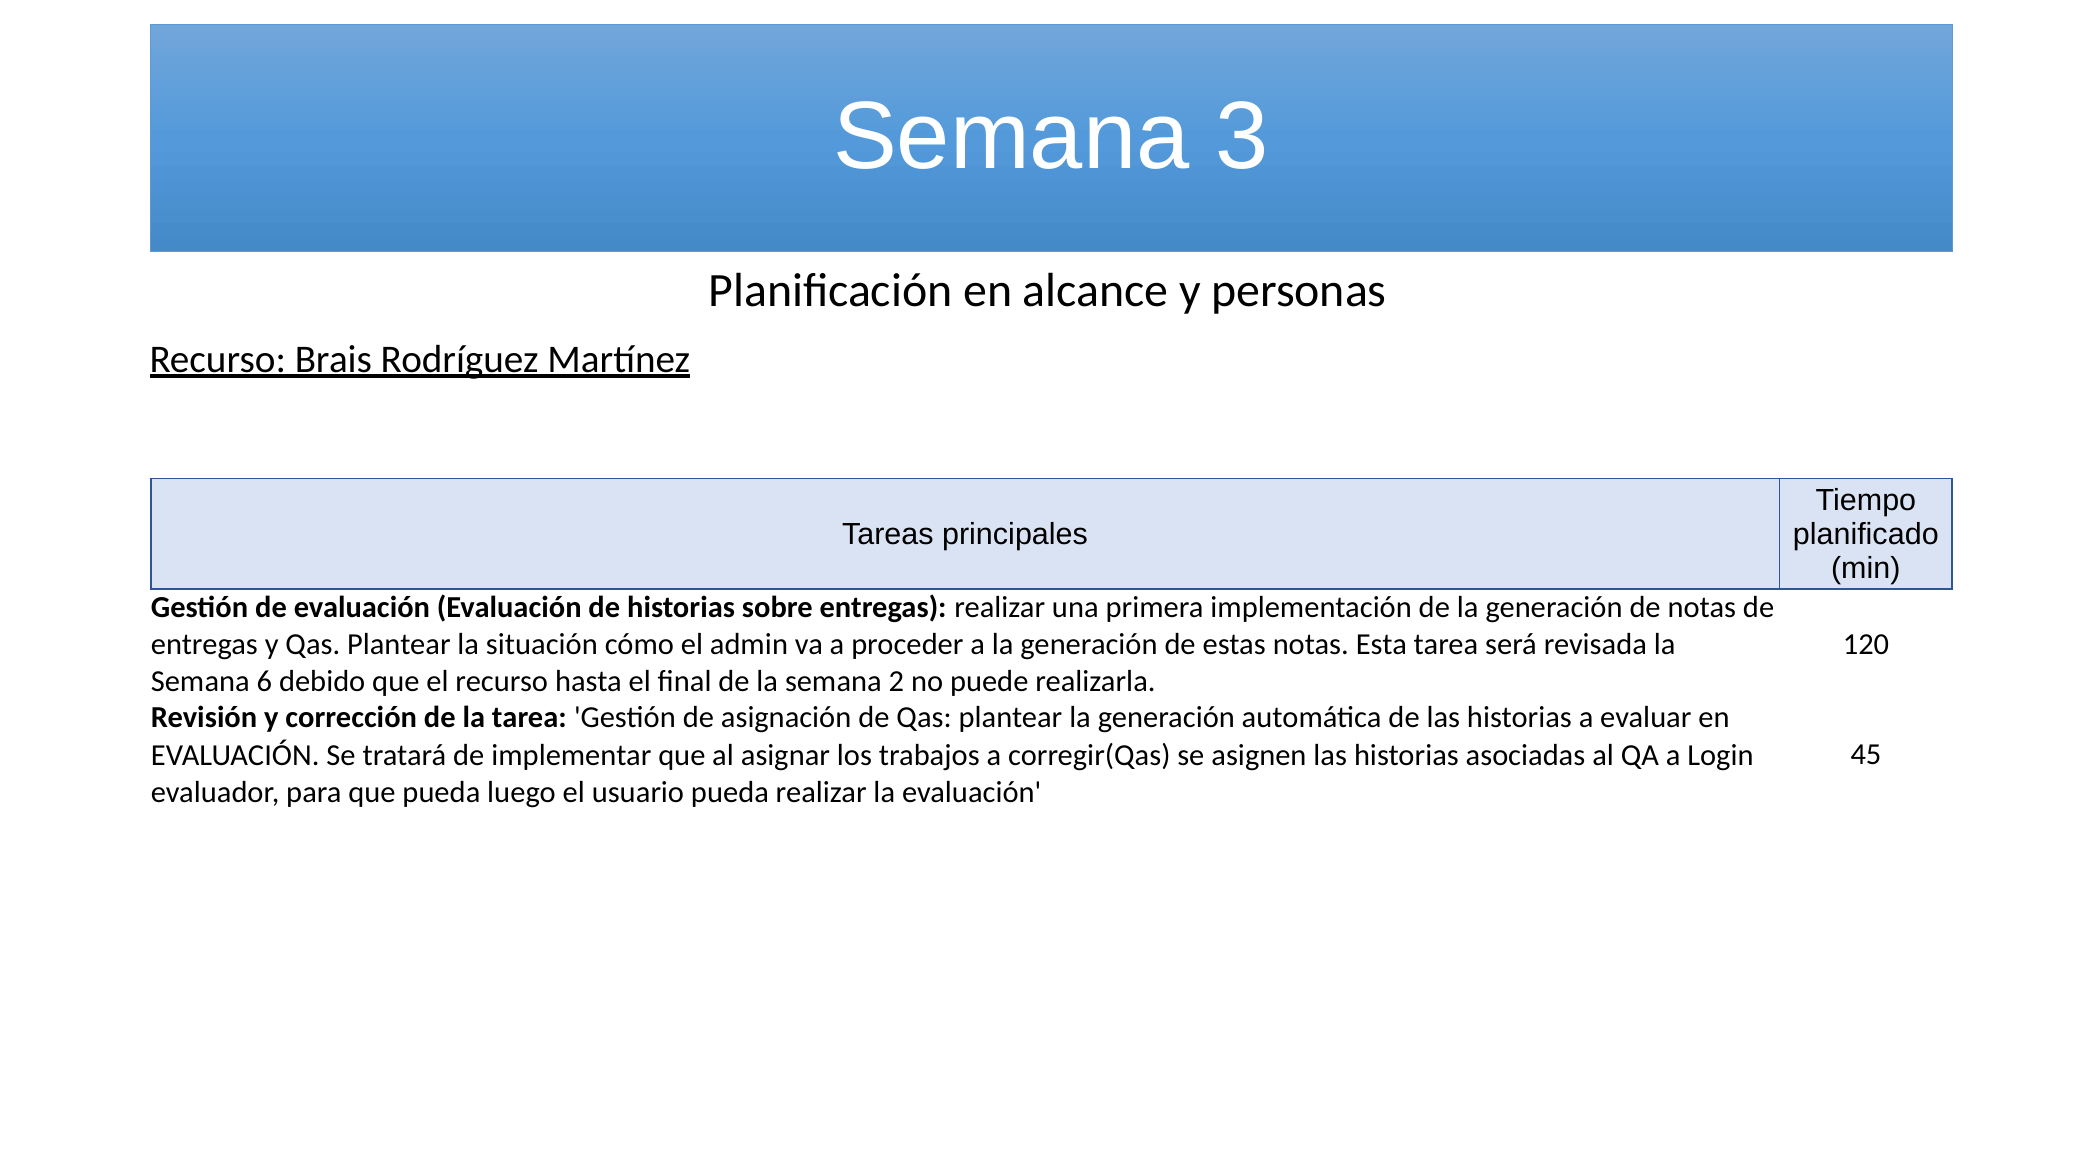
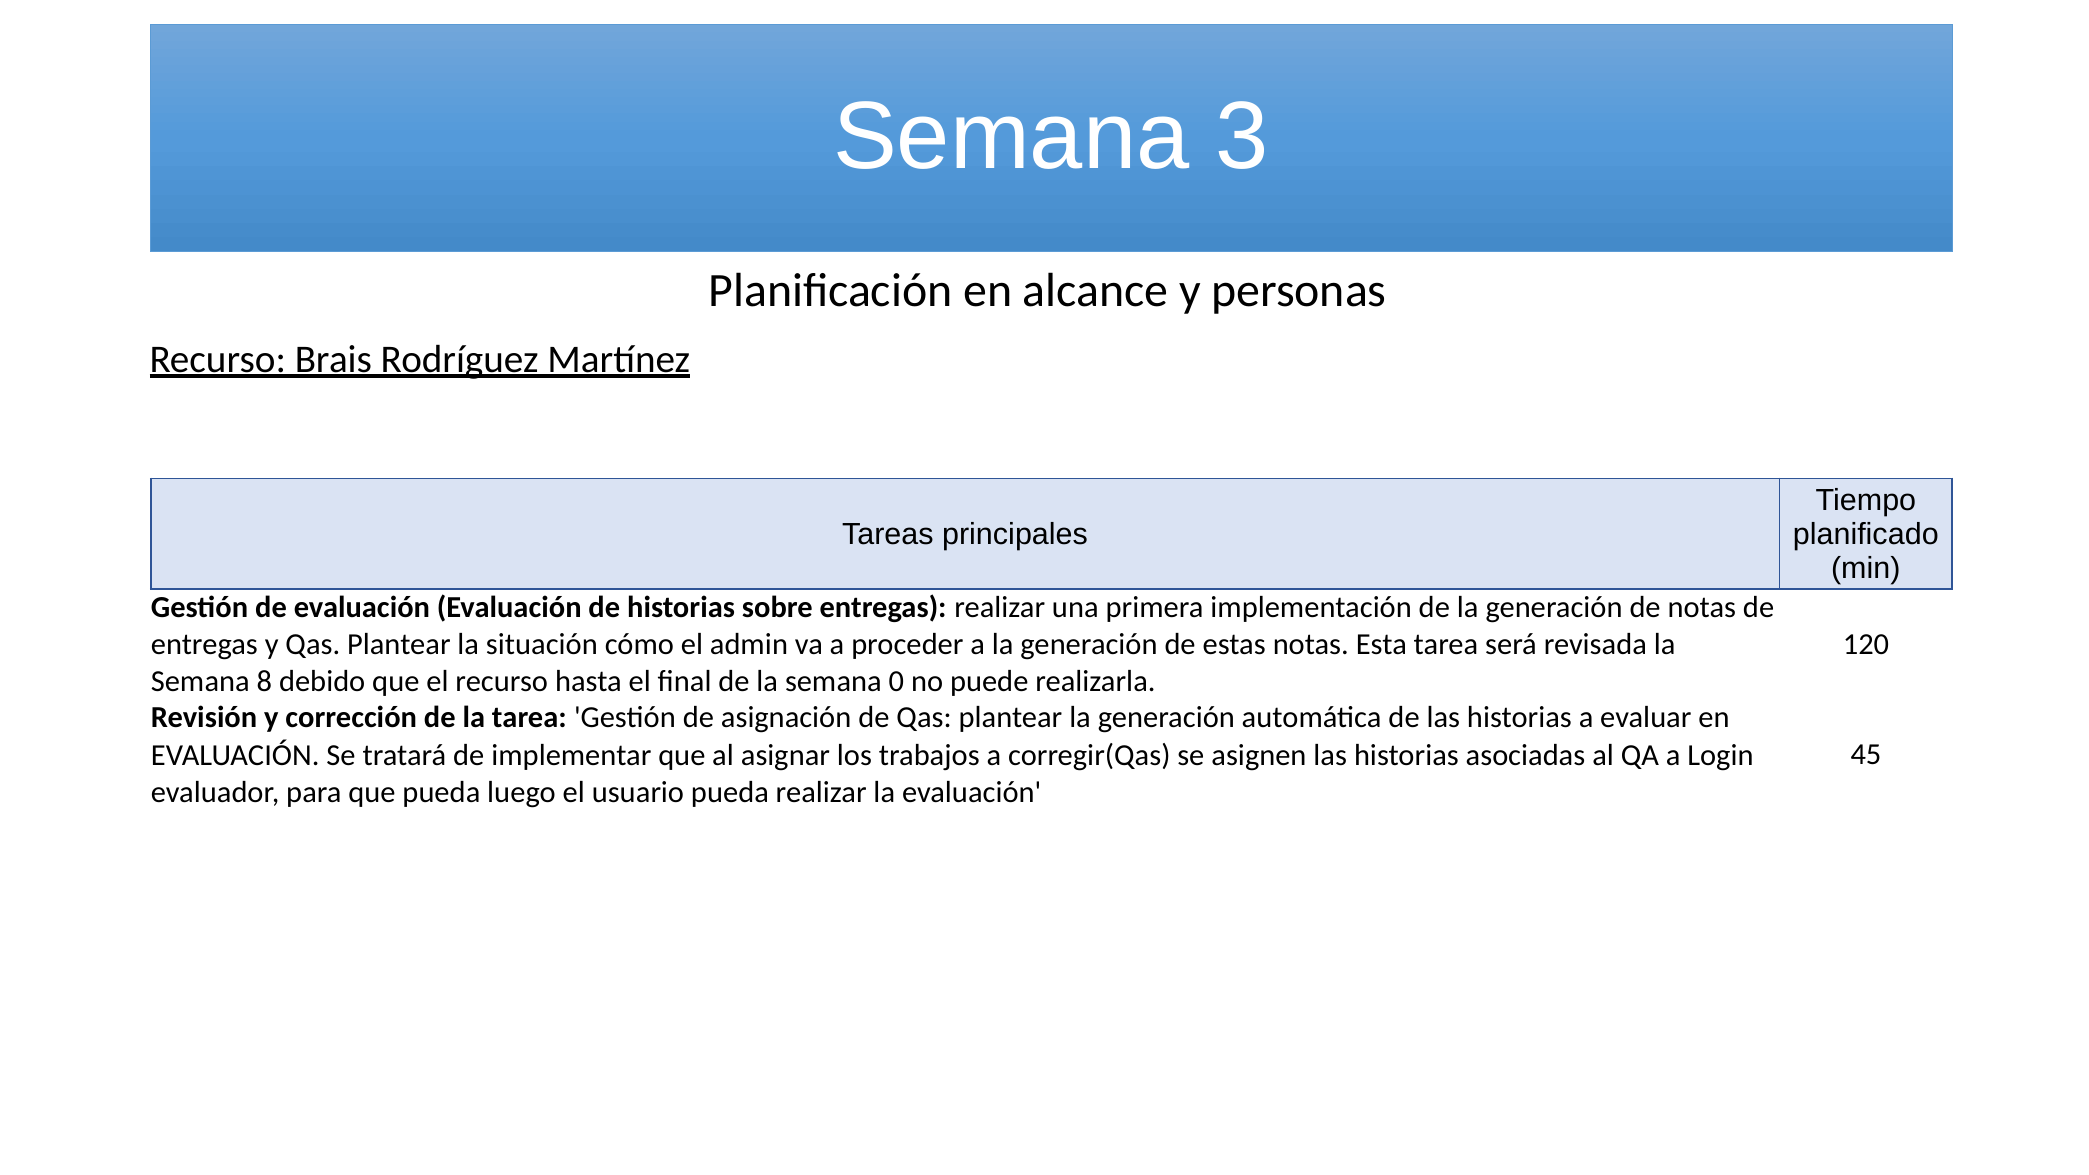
6: 6 -> 8
2: 2 -> 0
